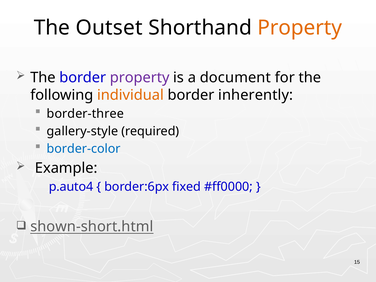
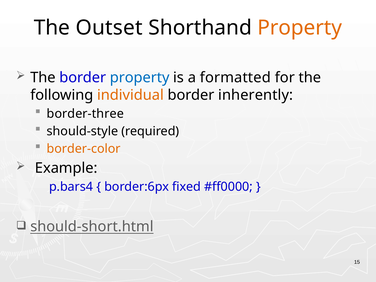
property at (140, 77) colour: purple -> blue
document: document -> formatted
gallery-style: gallery-style -> should-style
border-color colour: blue -> orange
p.auto4: p.auto4 -> p.bars4
shown-short.html: shown-short.html -> should-short.html
